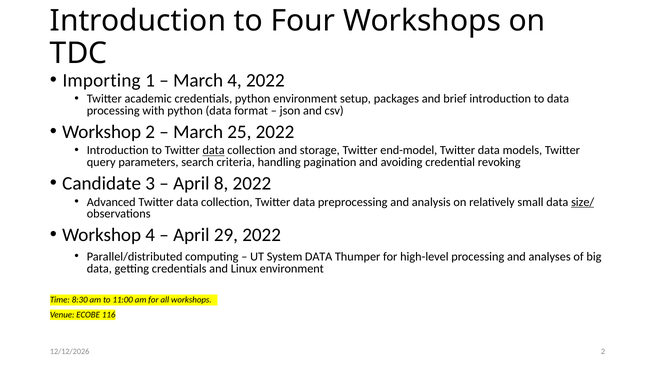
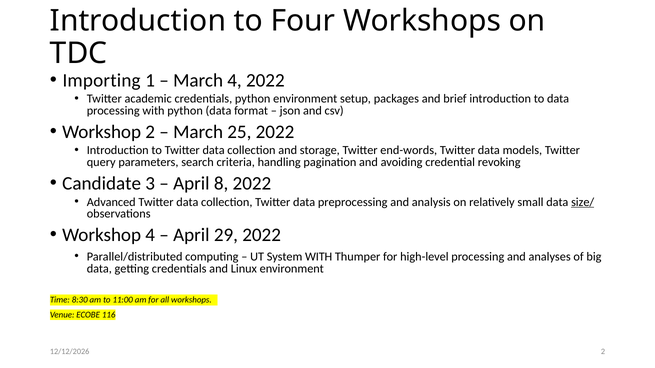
data at (214, 151) underline: present -> none
end-model: end-model -> end-words
System DATA: DATA -> WITH
